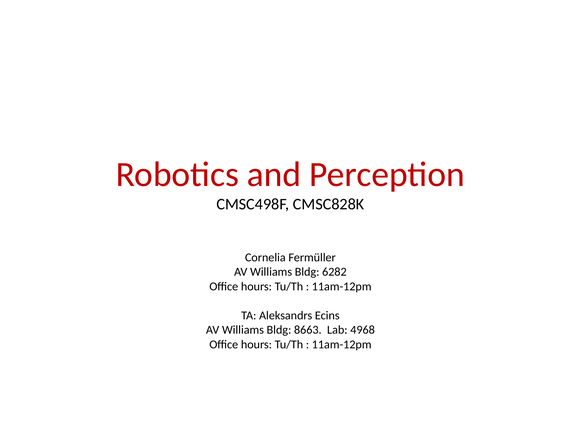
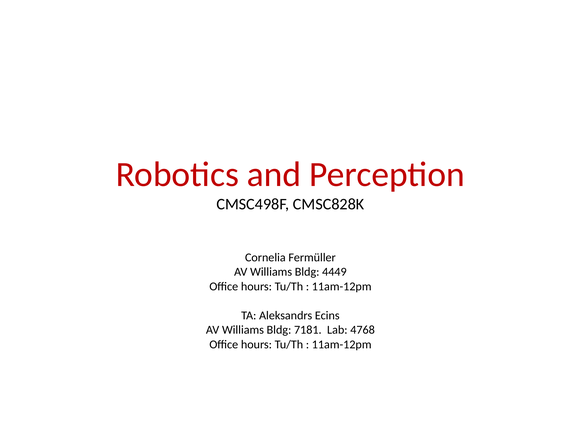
6282: 6282 -> 4449
8663: 8663 -> 7181
4968: 4968 -> 4768
